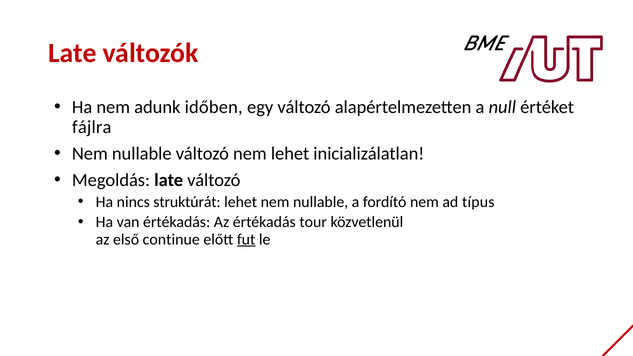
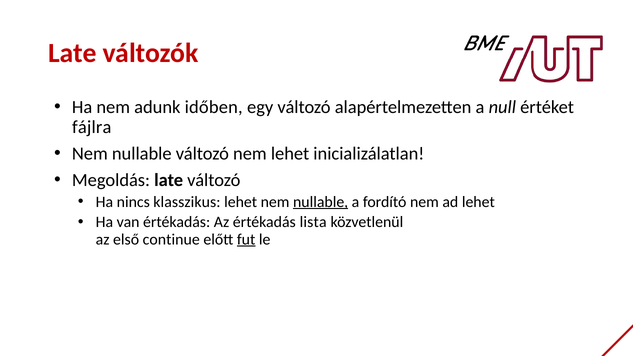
struktúrát: struktúrát -> klasszikus
nullable at (321, 202) underline: none -> present
ad típus: típus -> lehet
tour: tour -> lista
